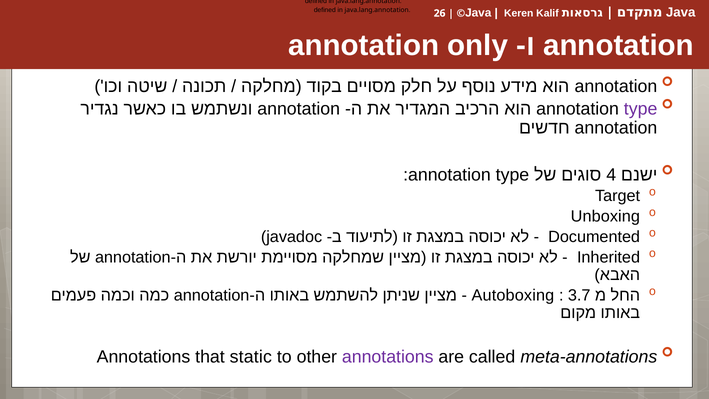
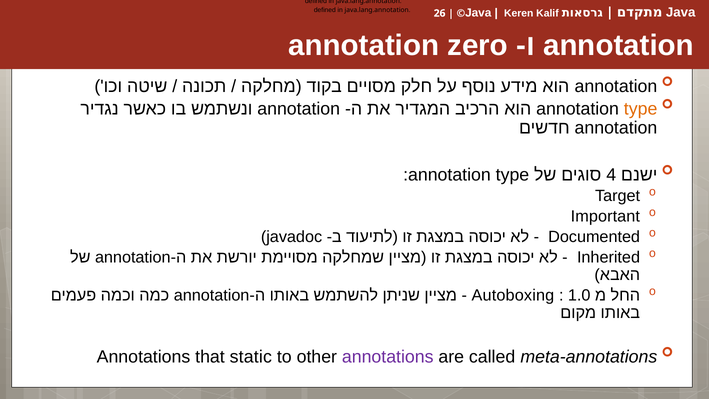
only: only -> zero
type at (641, 109) colour: purple -> orange
Unboxing: Unboxing -> Important
3.7: 3.7 -> 1.0
